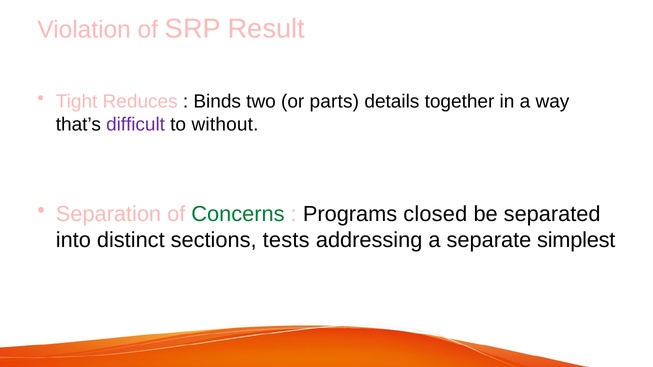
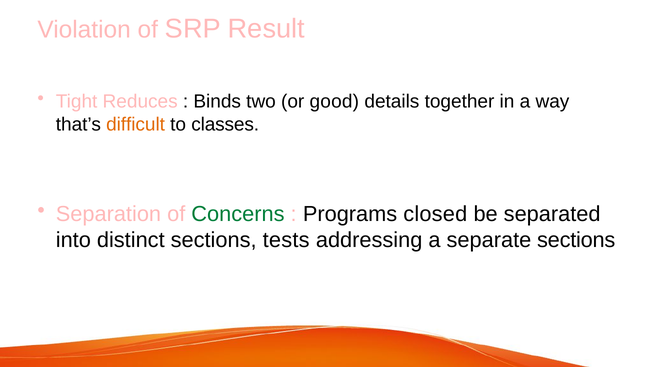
parts: parts -> good
difficult colour: purple -> orange
without: without -> classes
separate simplest: simplest -> sections
